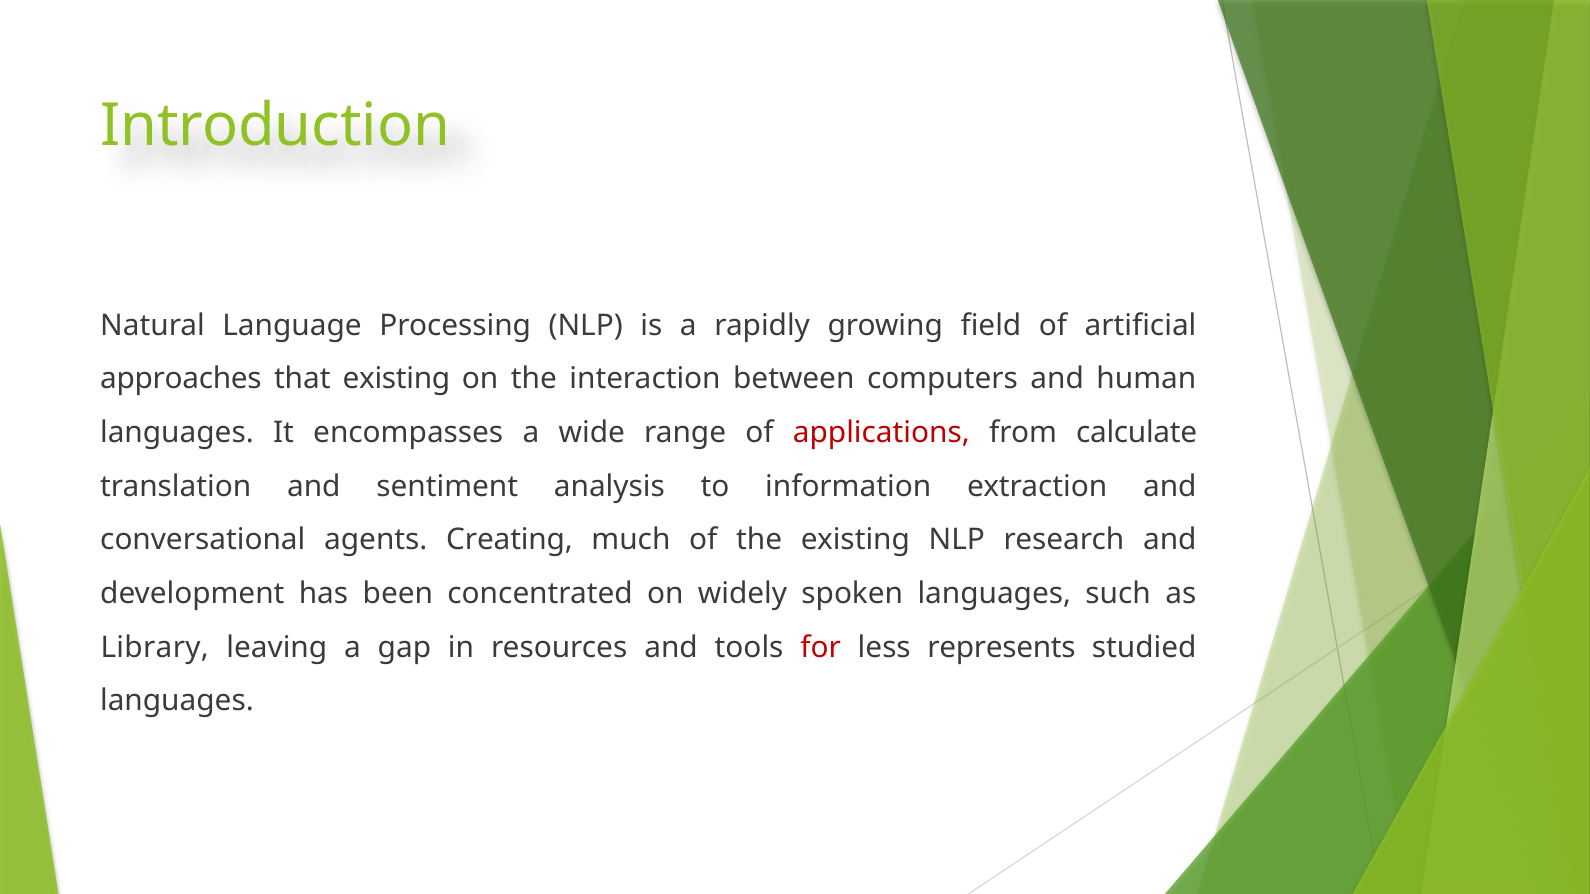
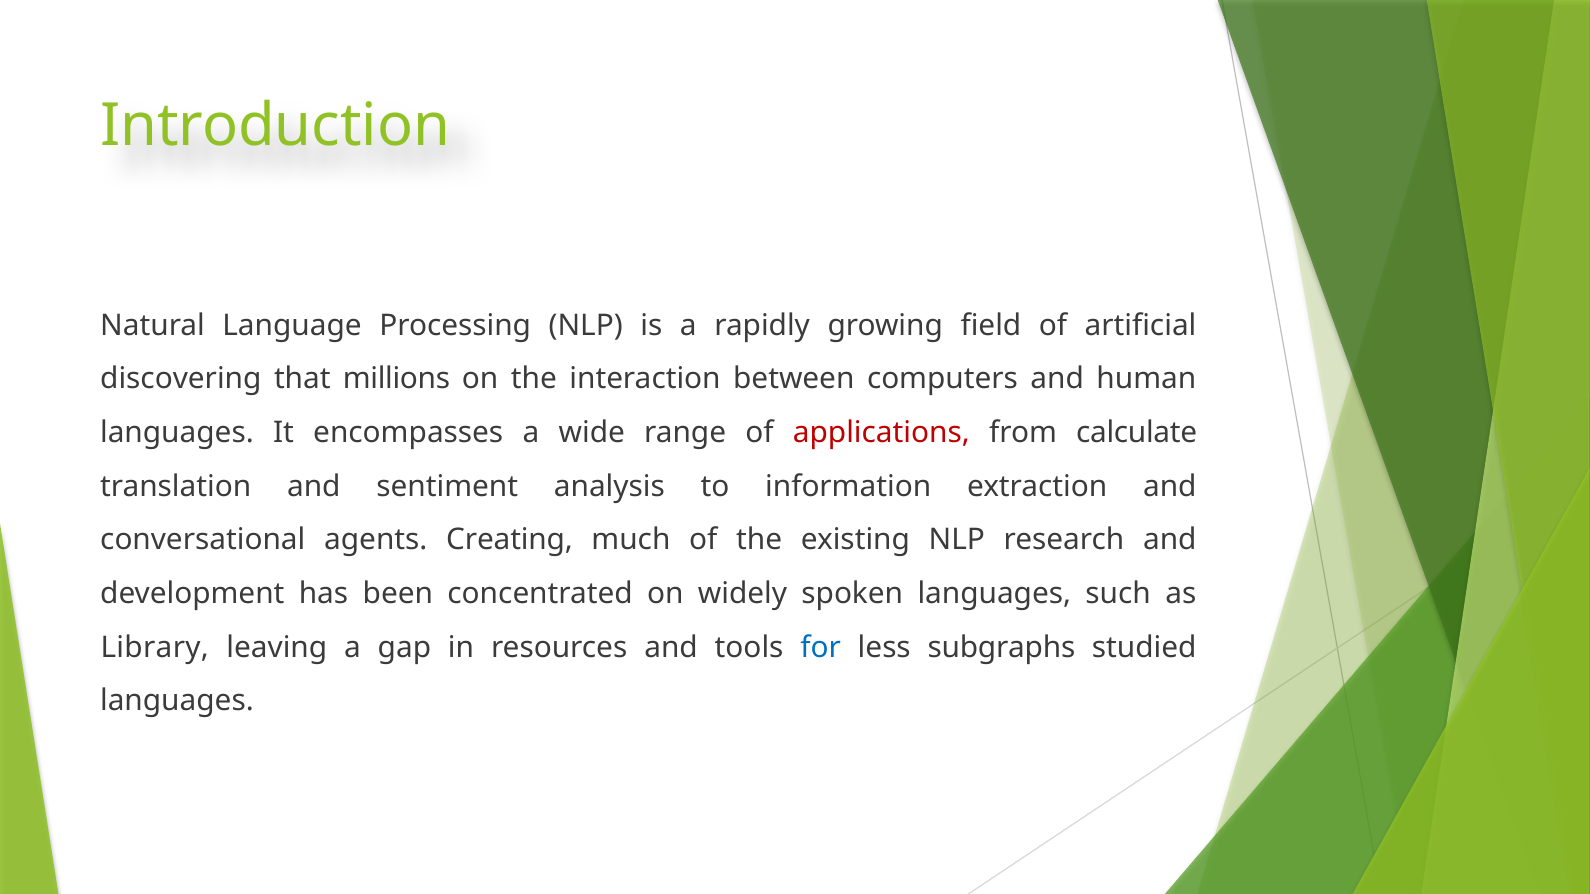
approaches: approaches -> discovering
that existing: existing -> millions
for colour: red -> blue
represents: represents -> subgraphs
